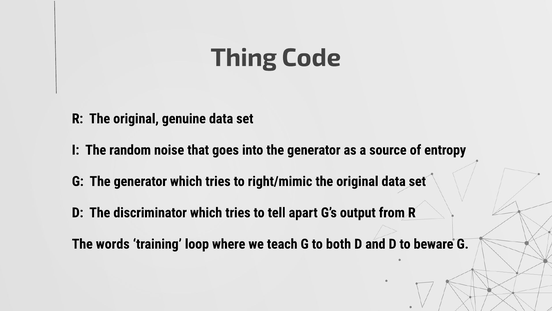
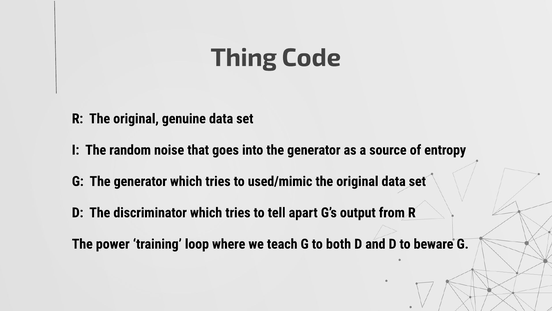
right/mimic: right/mimic -> used/mimic
words: words -> power
